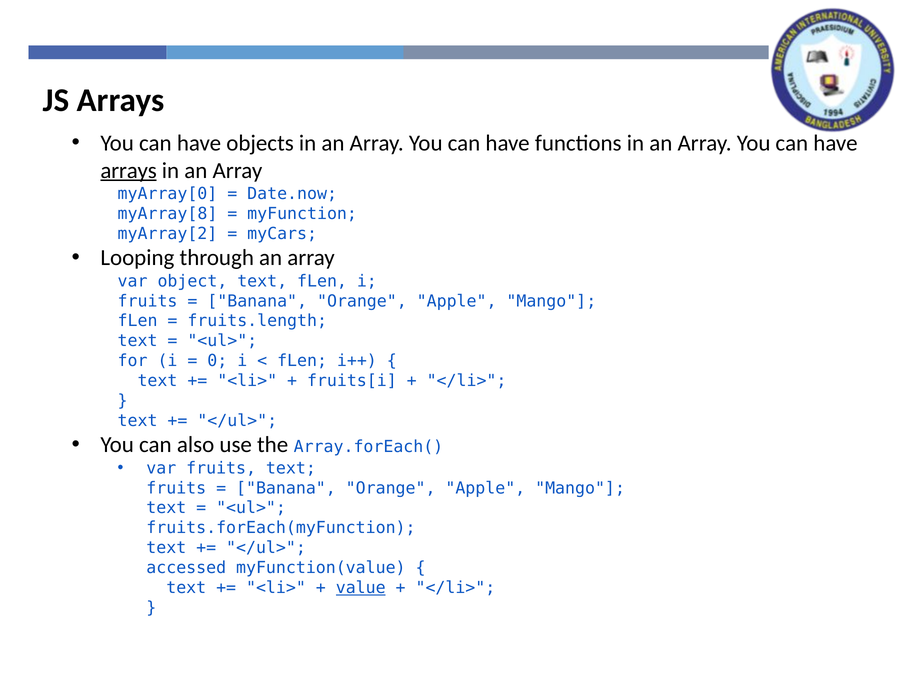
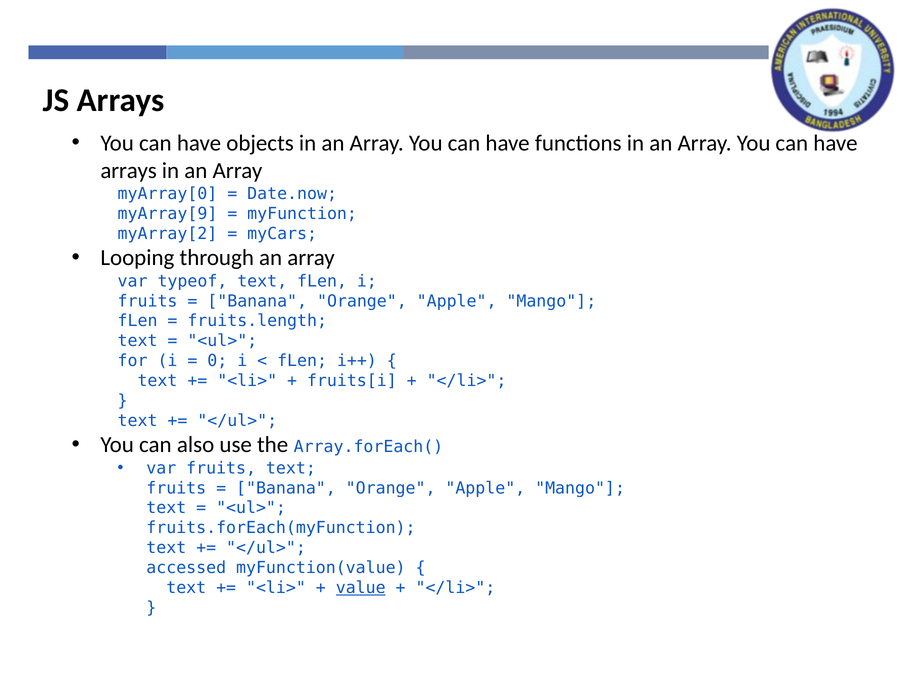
arrays at (129, 171) underline: present -> none
myArray[8: myArray[8 -> myArray[9
object: object -> typeof
